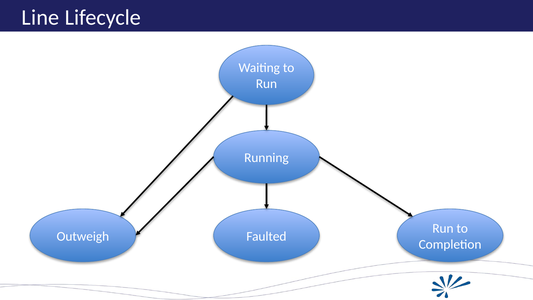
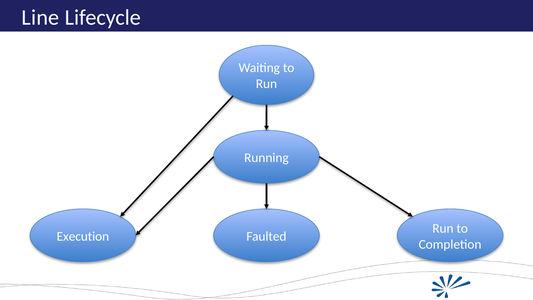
Outweigh: Outweigh -> Execution
